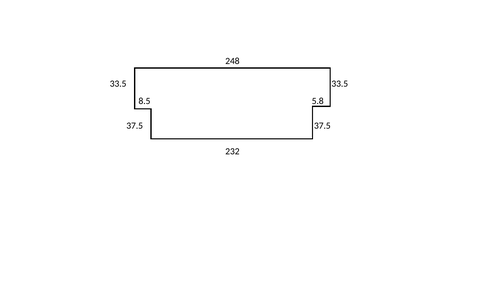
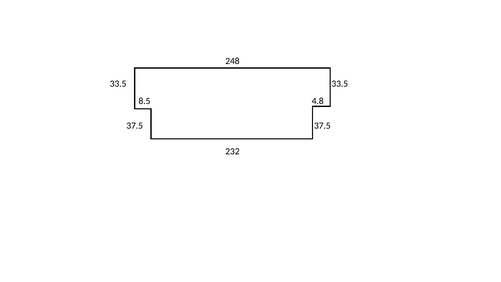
5.8: 5.8 -> 4.8
